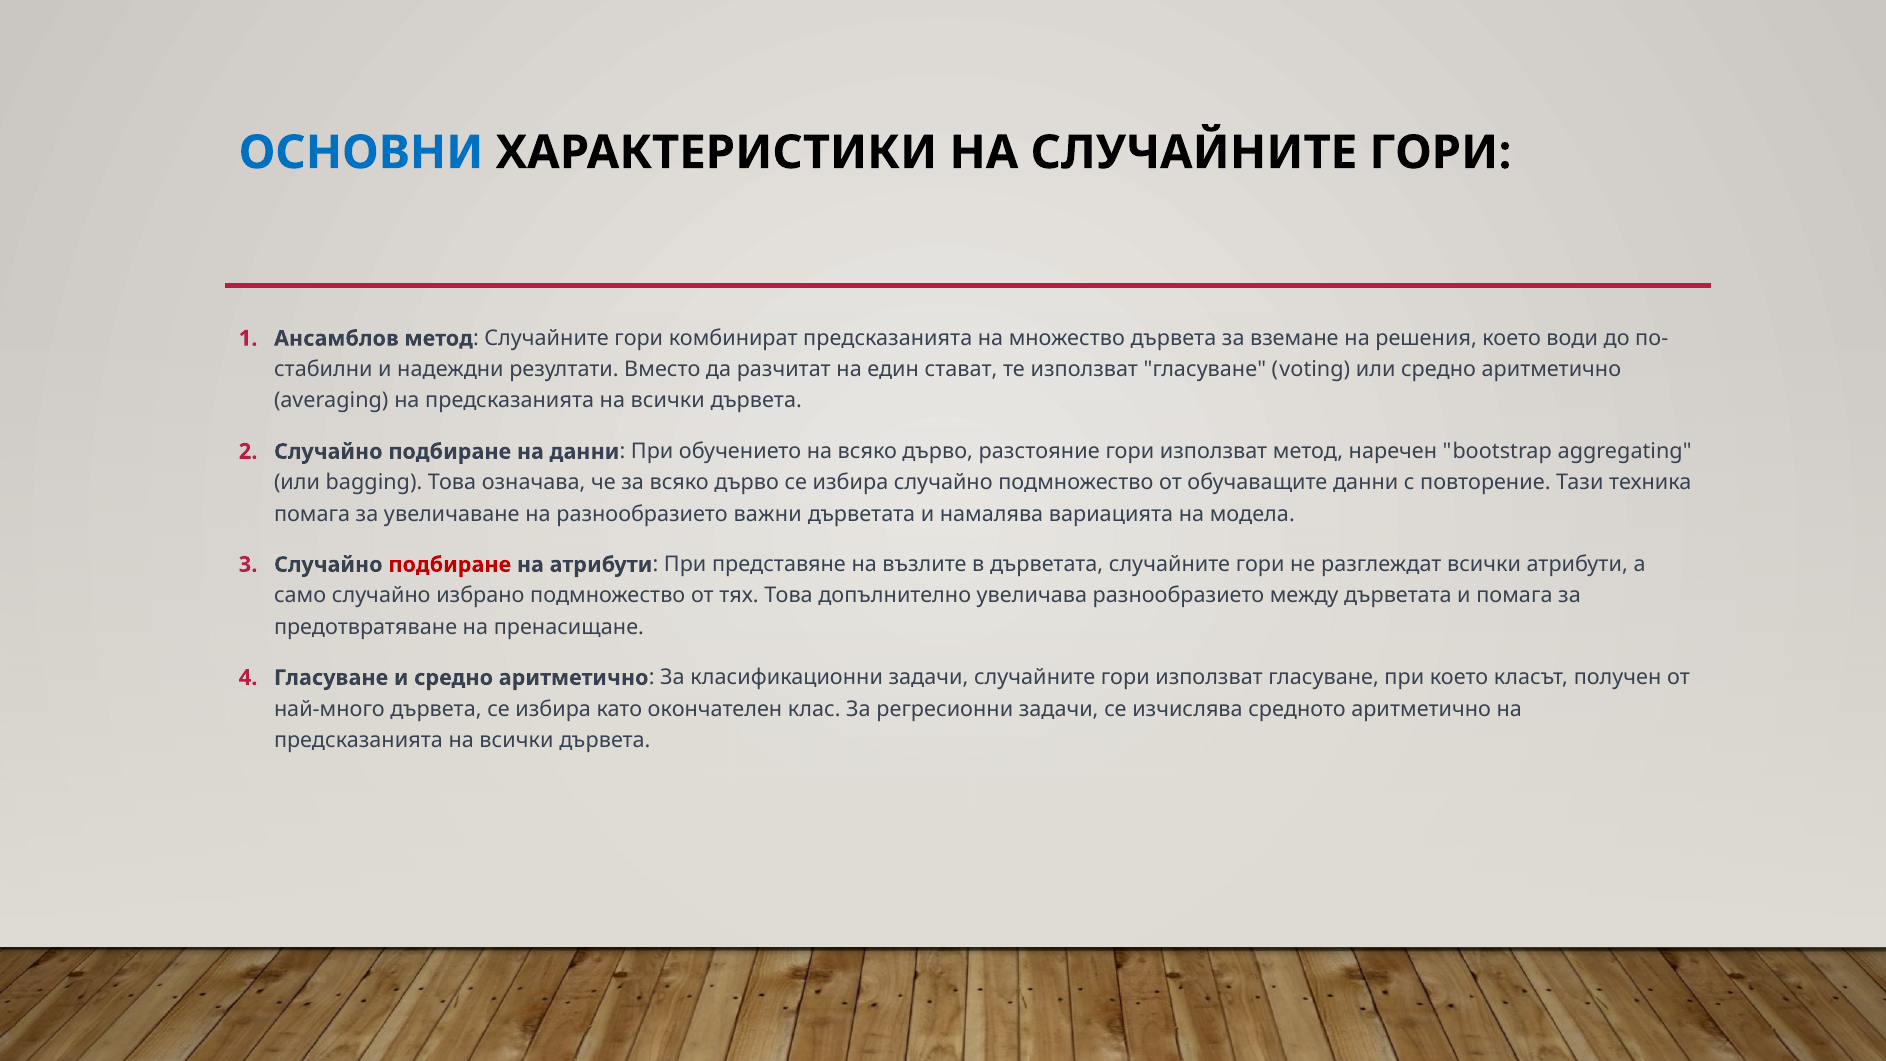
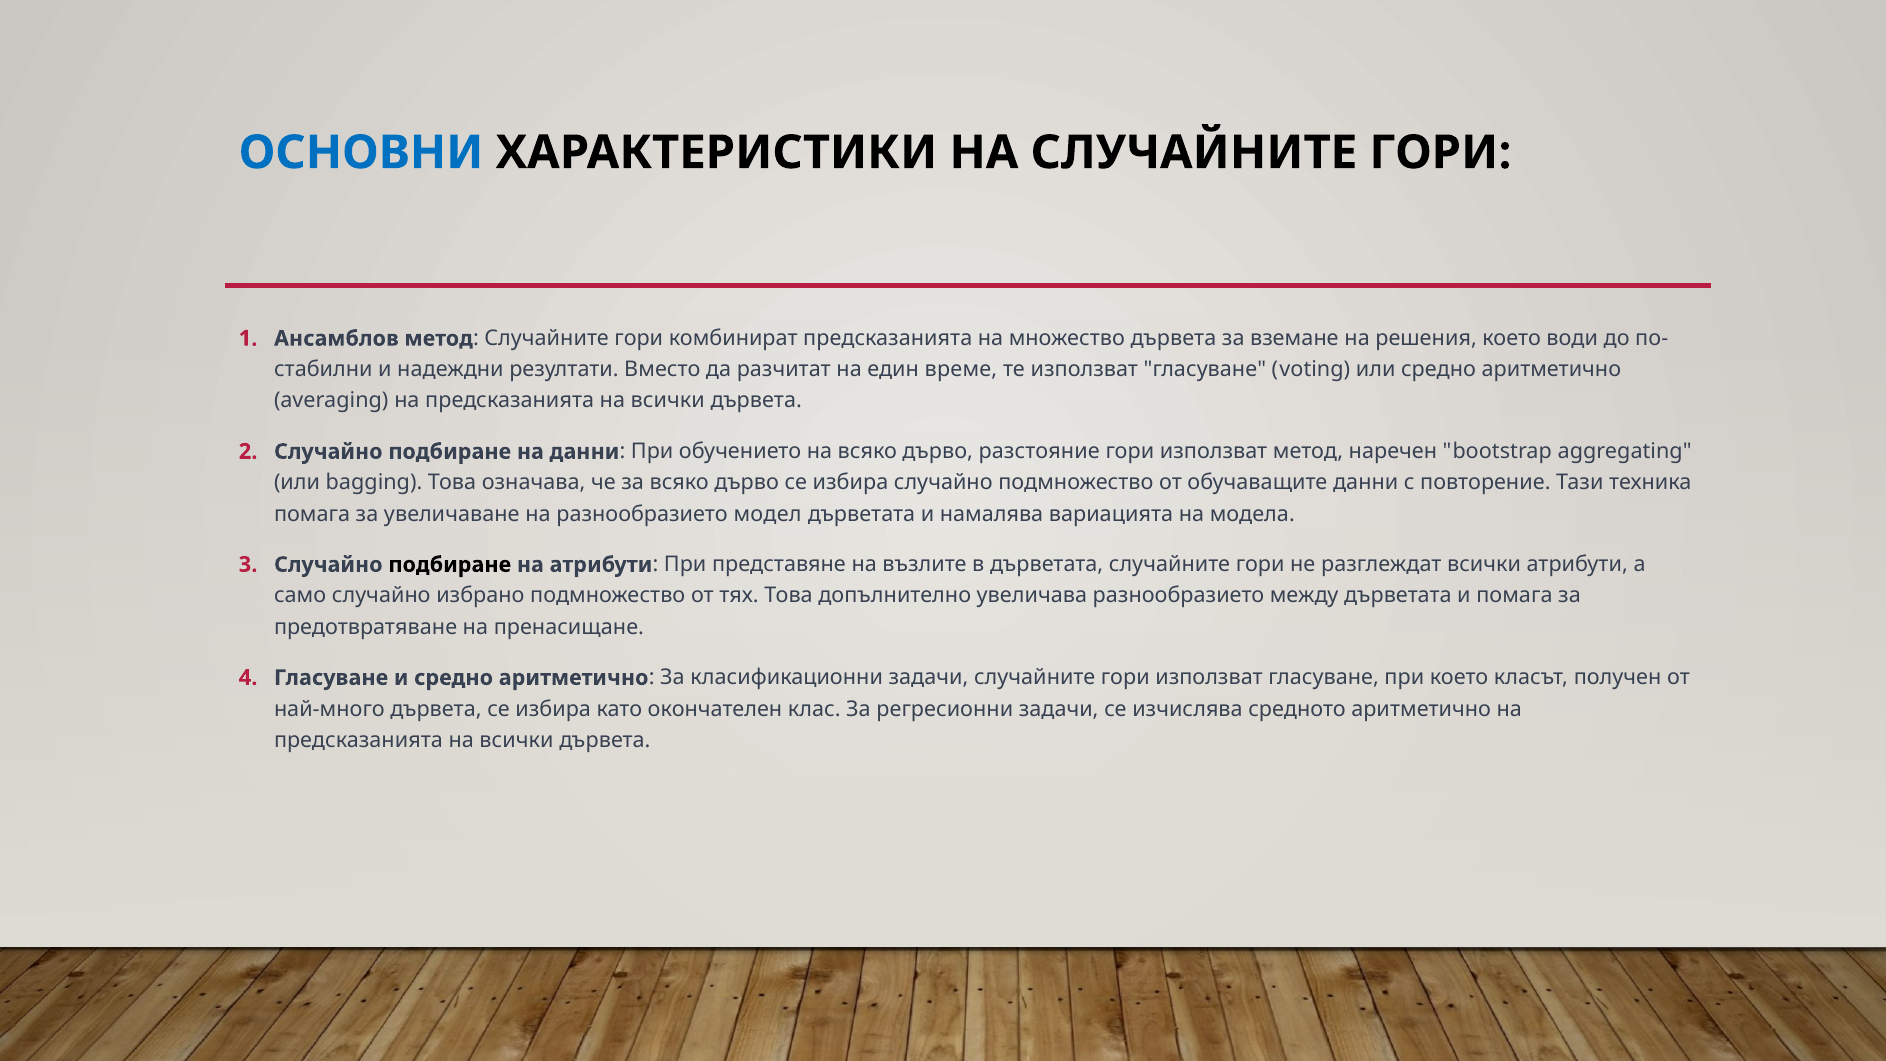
стават: стават -> време
важни: важни -> модел
подбиране at (450, 565) colour: red -> black
